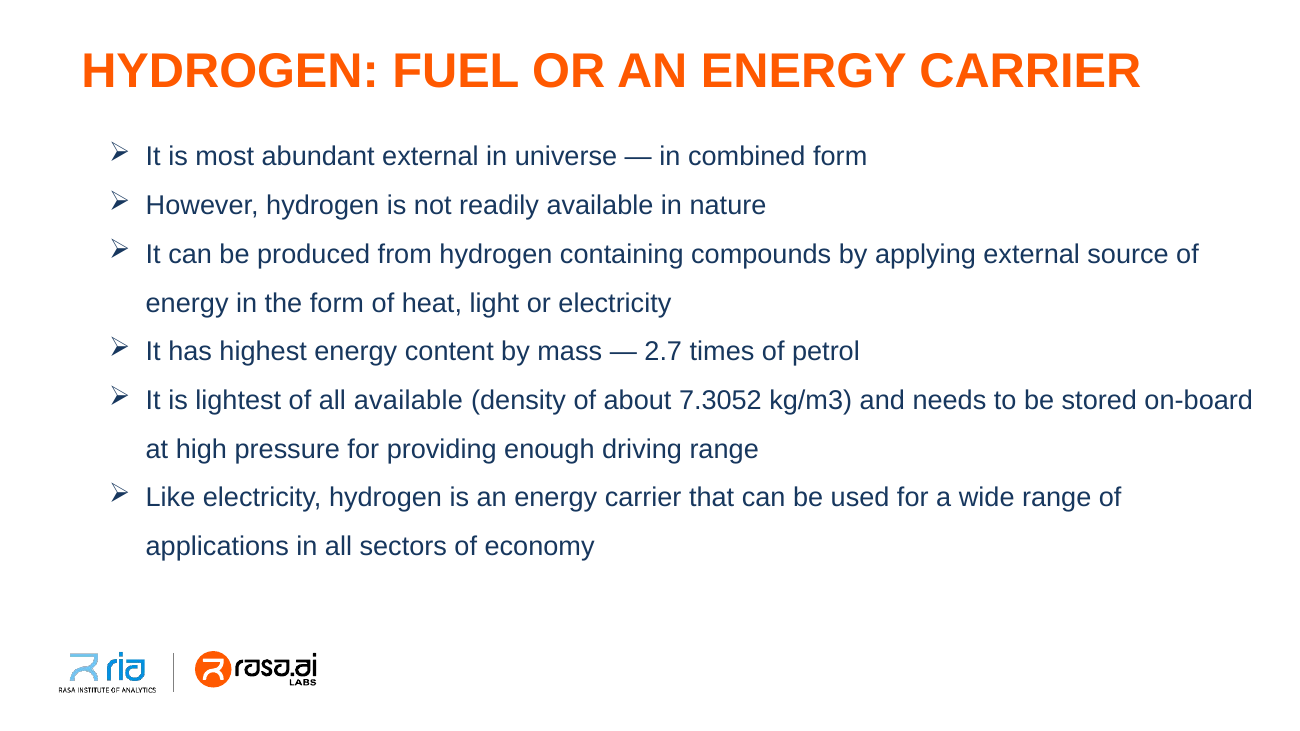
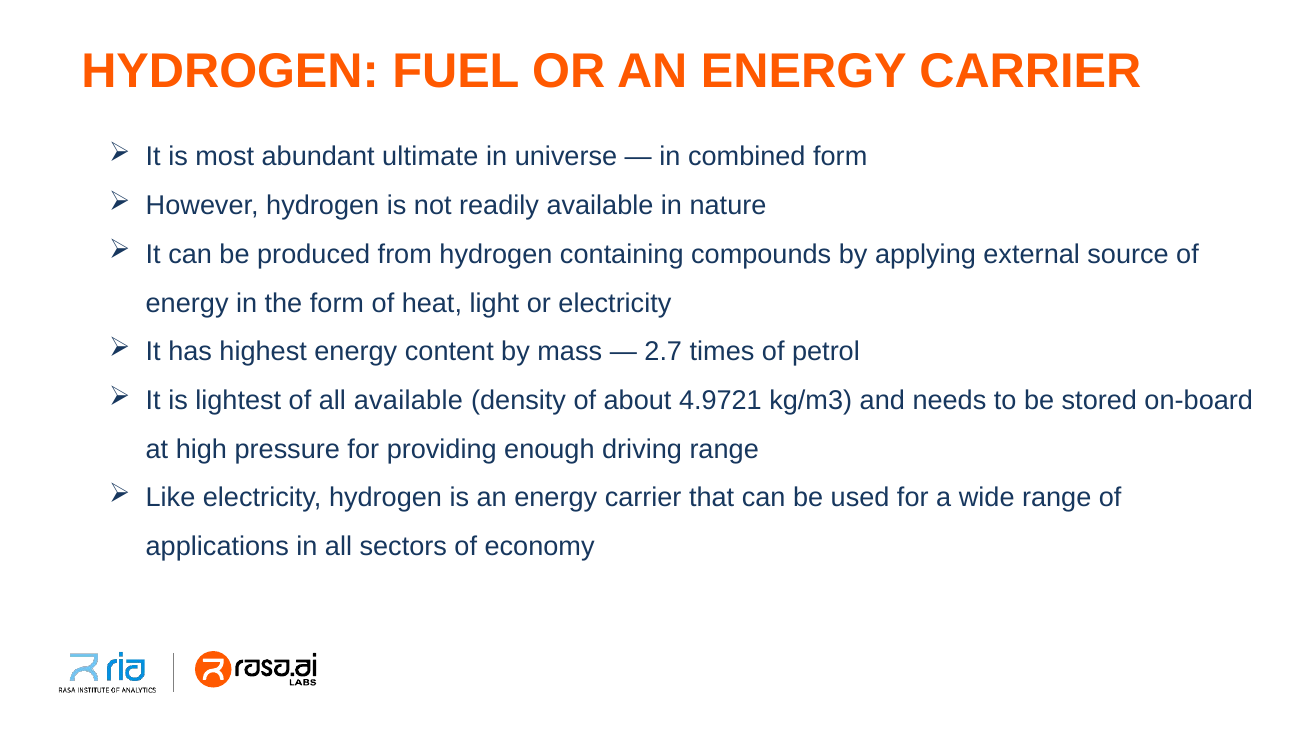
abundant external: external -> ultimate
7.3052: 7.3052 -> 4.9721
